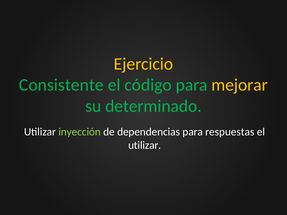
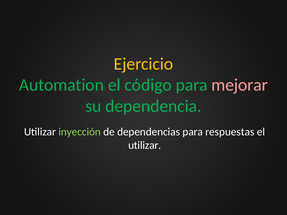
Consistente: Consistente -> Automation
mejorar colour: yellow -> pink
determinado: determinado -> dependencia
